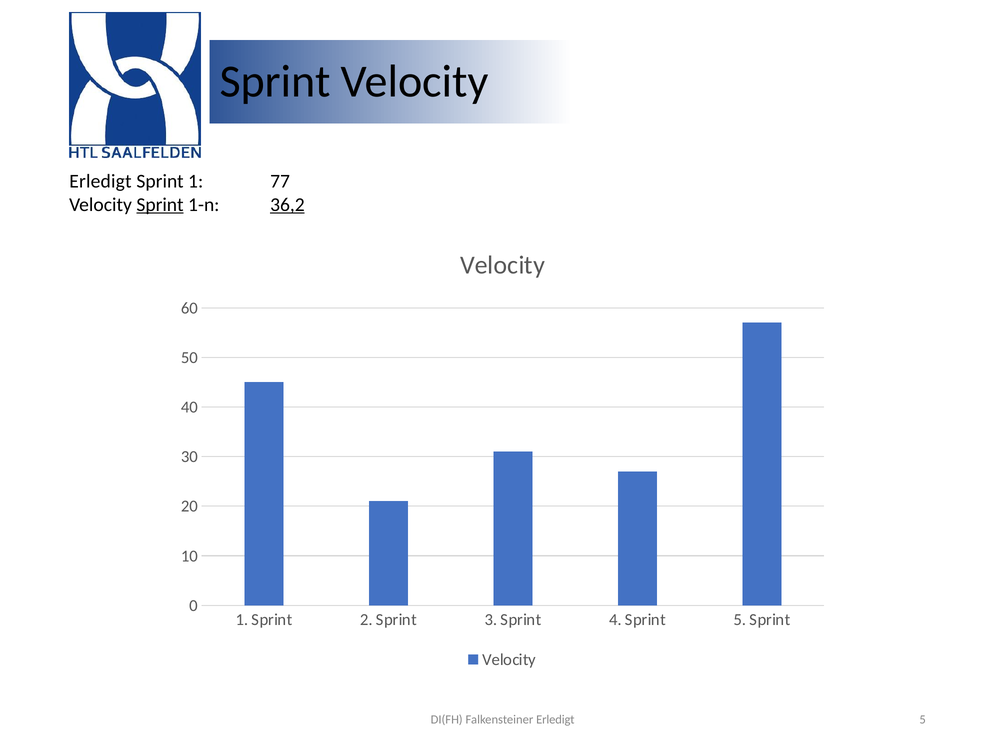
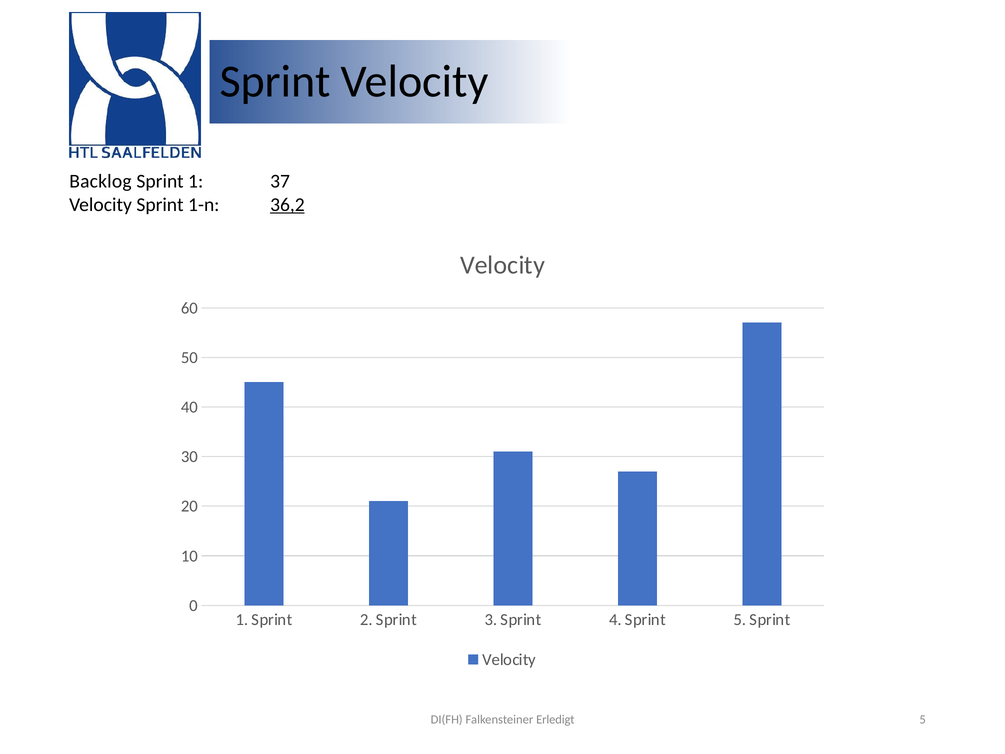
Erledigt at (100, 181): Erledigt -> Backlog
77: 77 -> 37
Sprint at (160, 205) underline: present -> none
